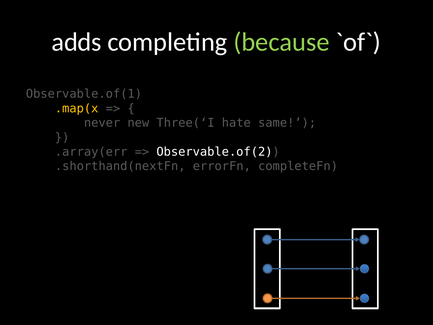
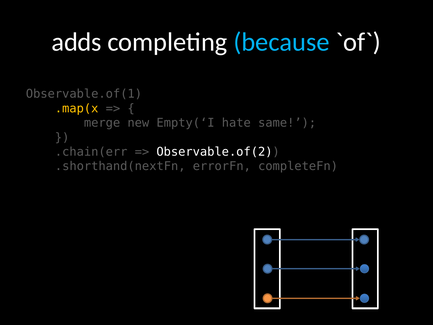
because colour: light green -> light blue
never: never -> merge
Three(‘I: Three(‘I -> Empty(‘I
.array(err: .array(err -> .chain(err
